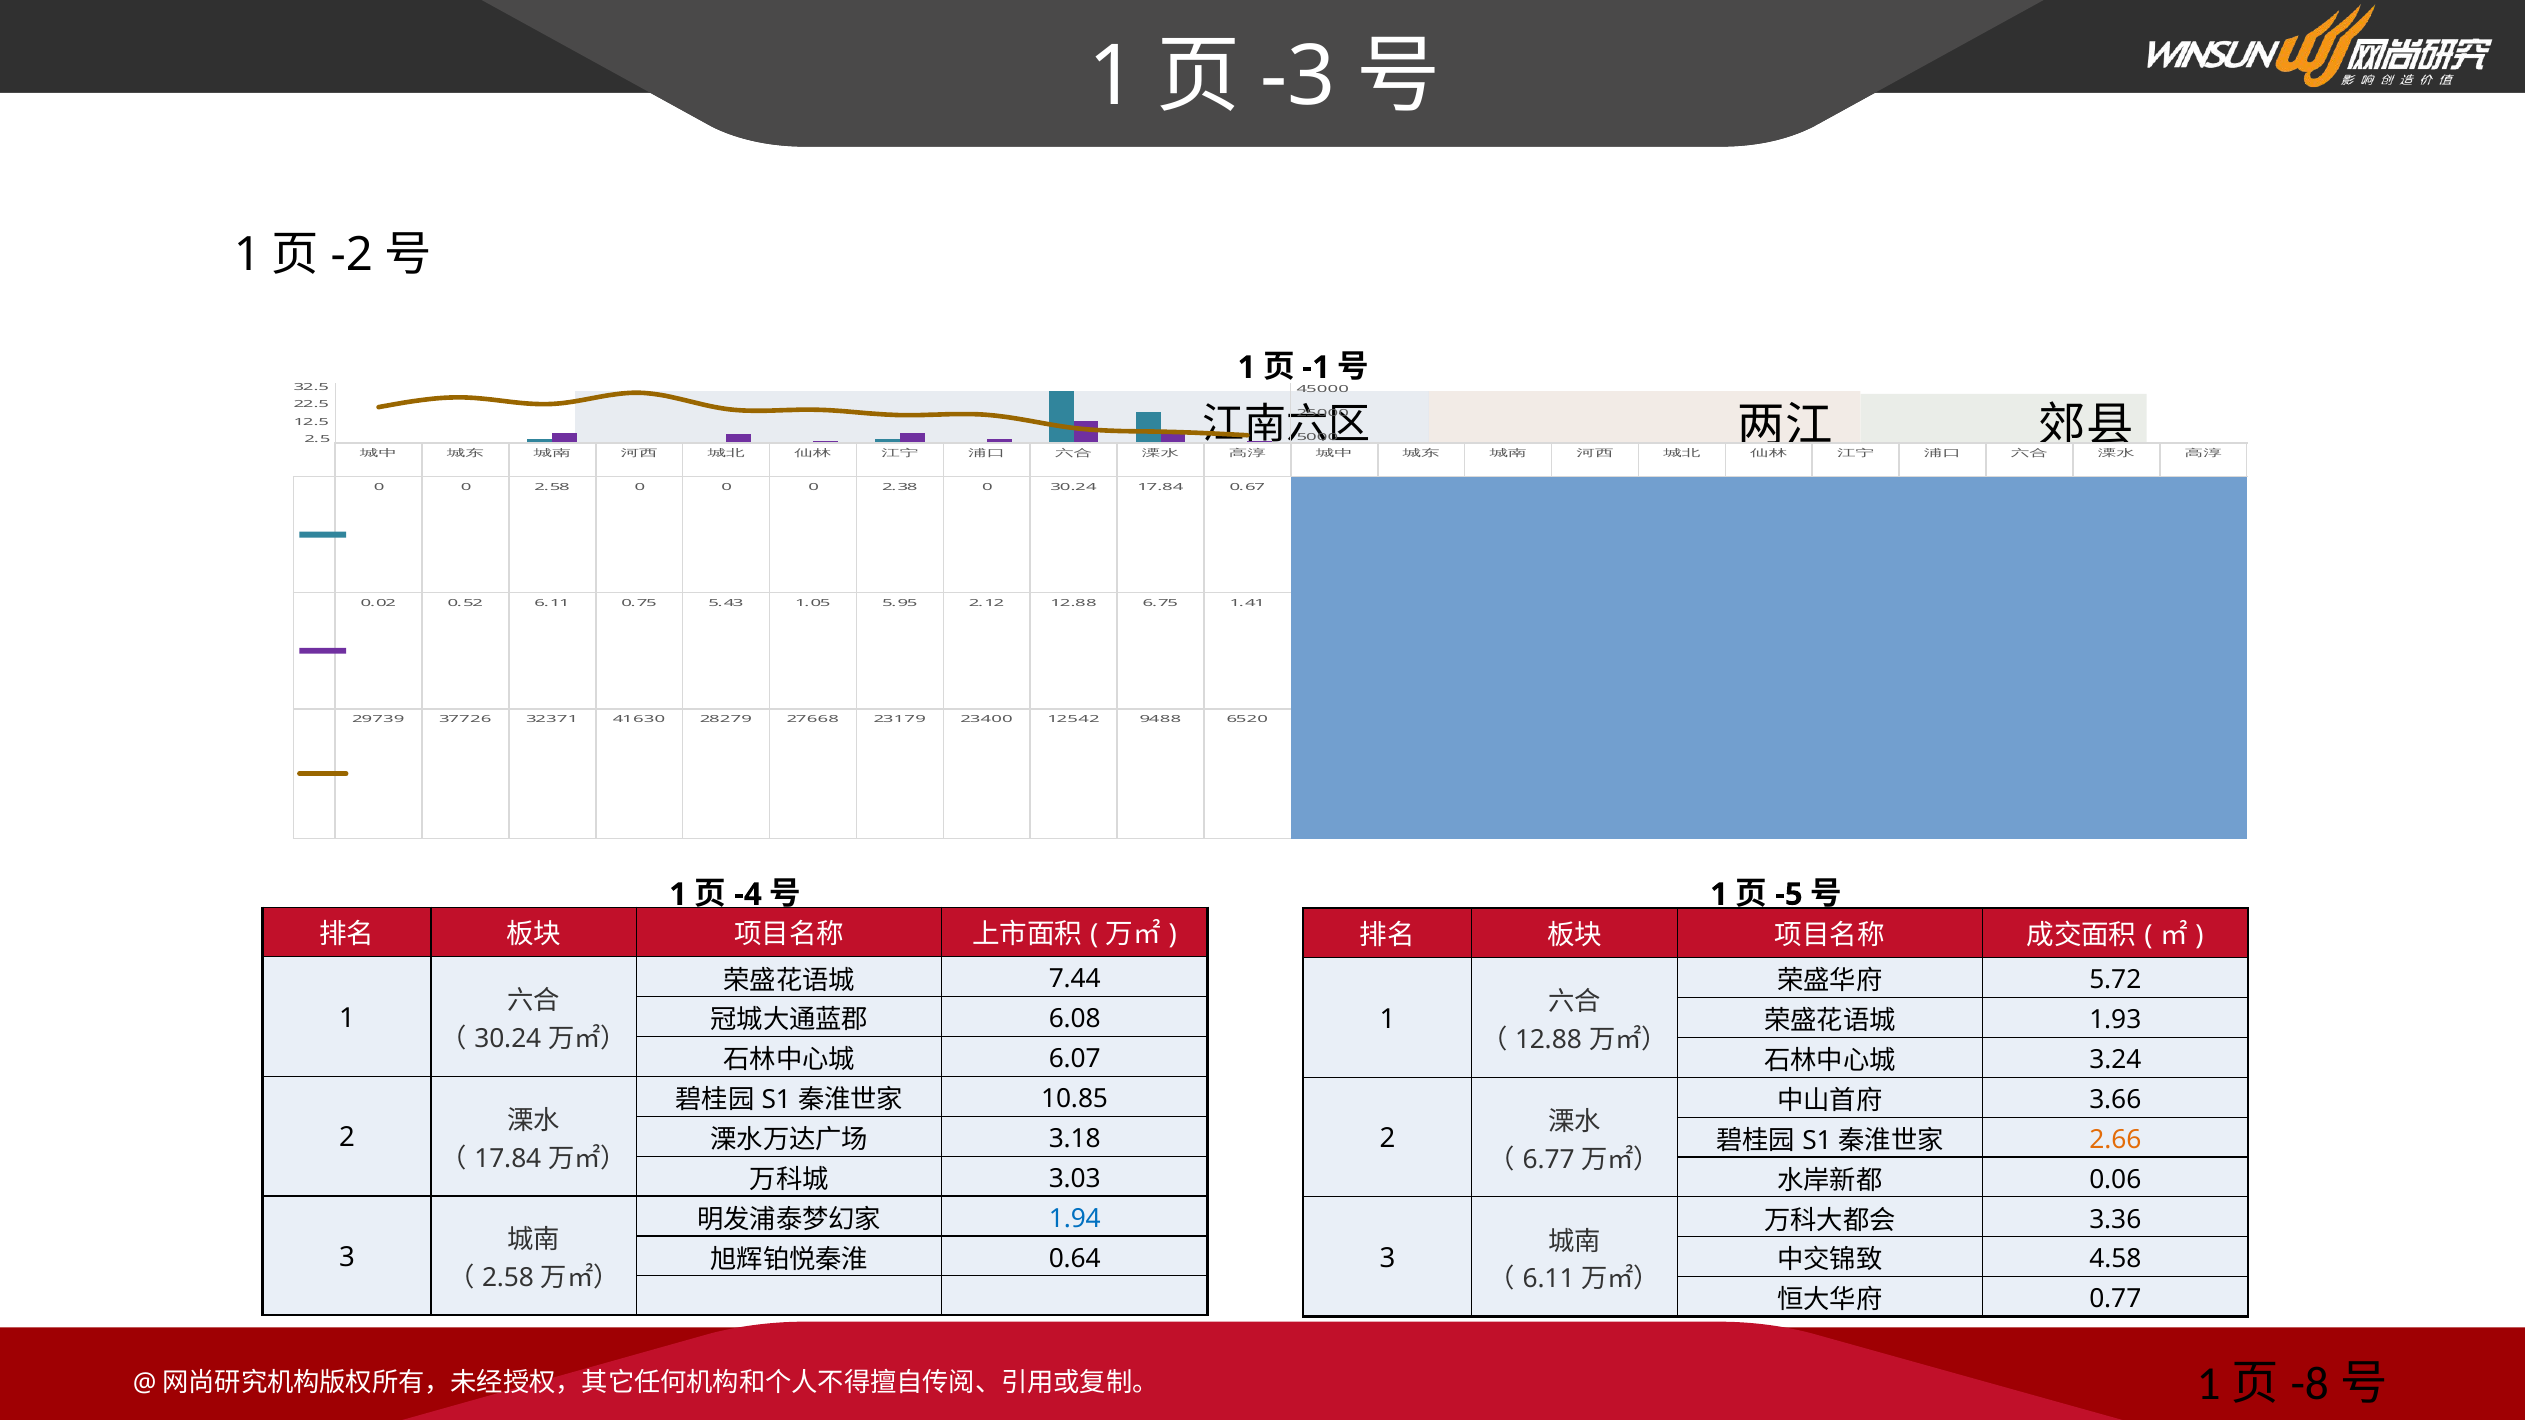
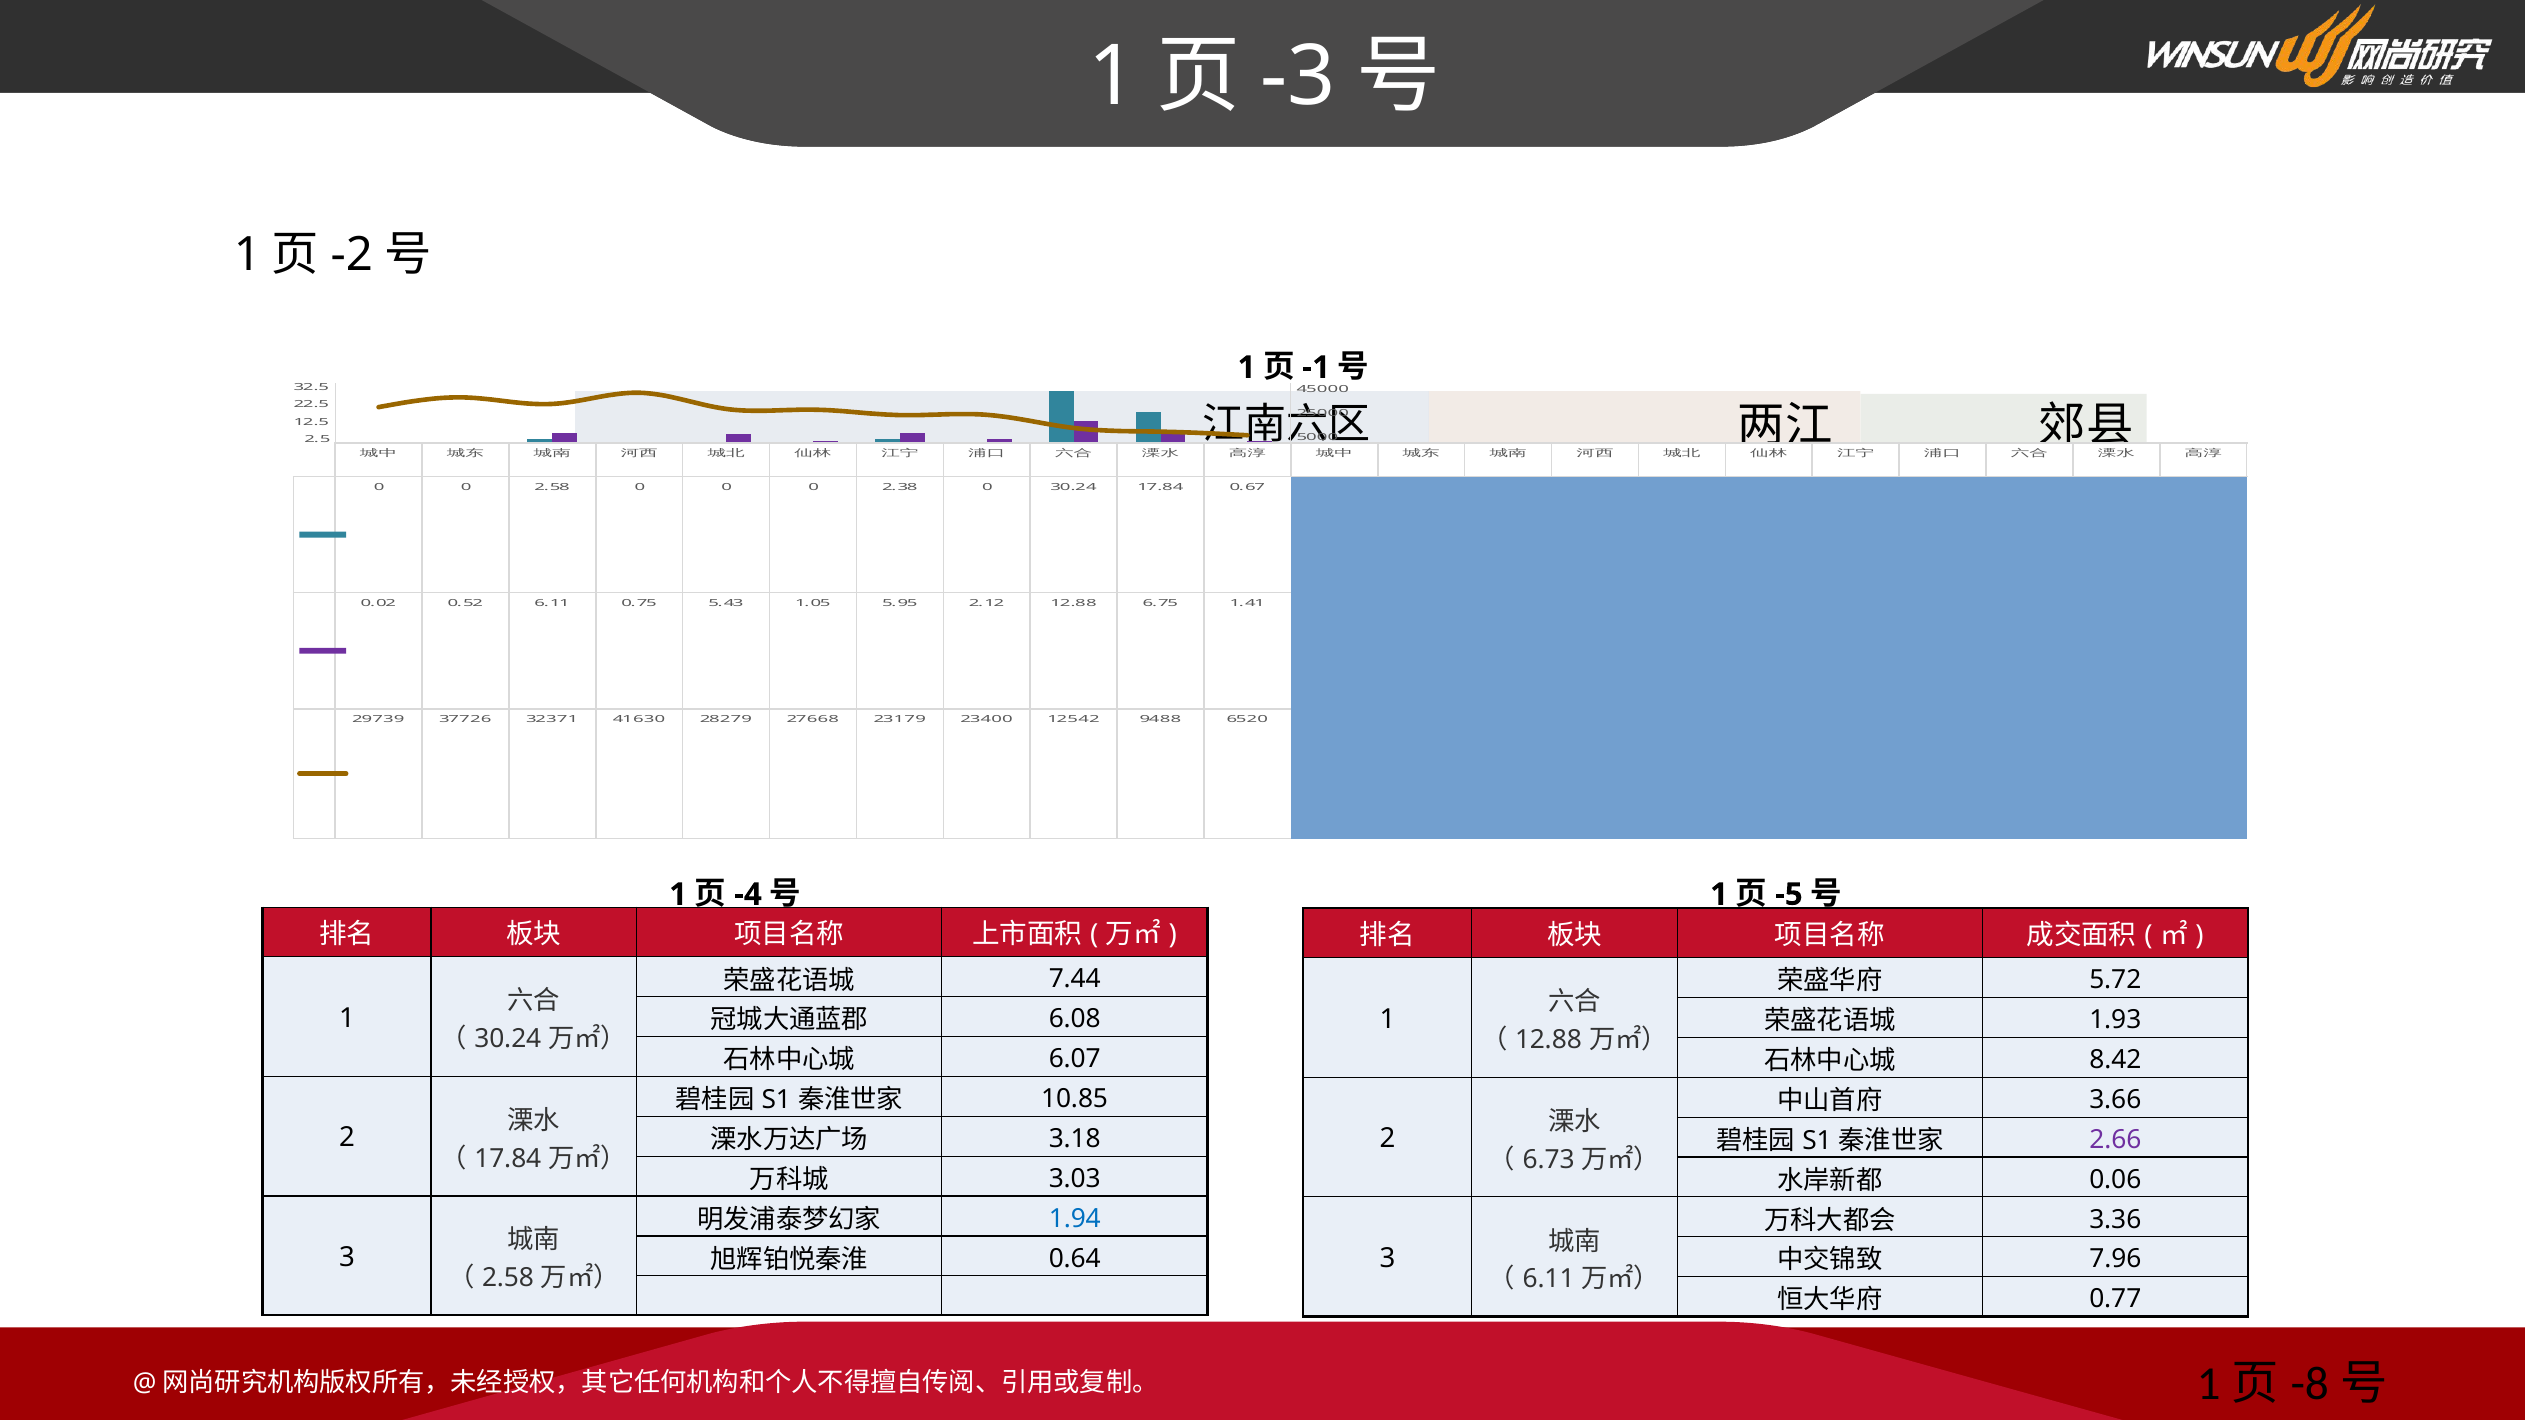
3.24: 3.24 -> 8.42
2.66 colour: orange -> purple
6.77: 6.77 -> 6.73
4.58: 4.58 -> 7.96
